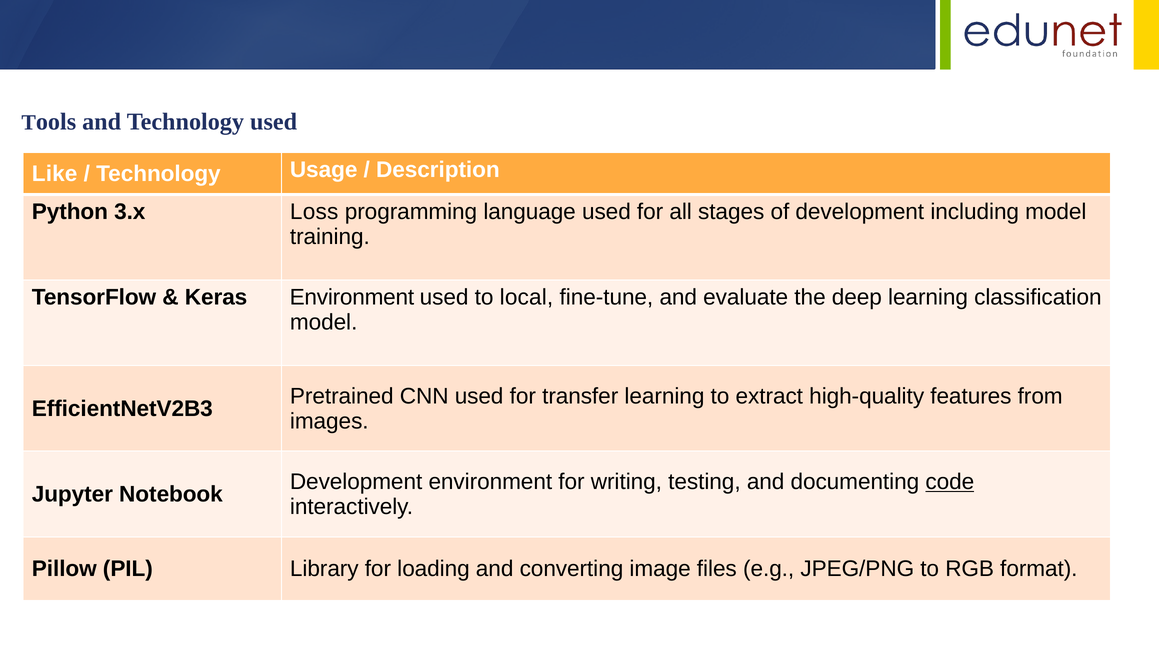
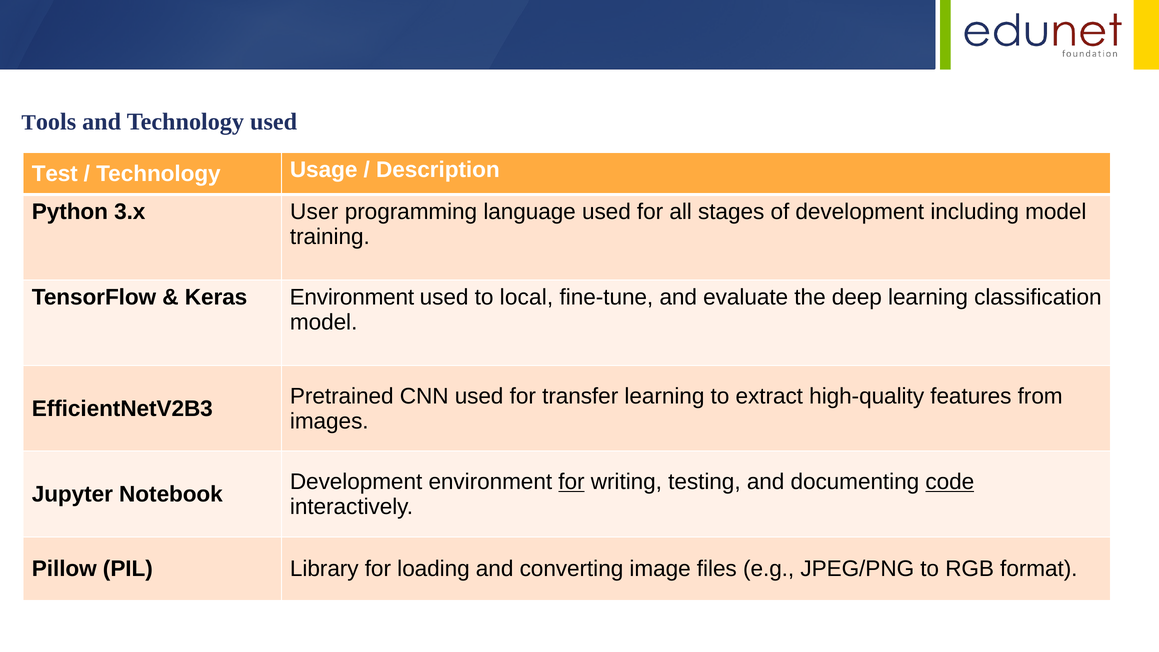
Like: Like -> Test
Loss: Loss -> User
for at (571, 482) underline: none -> present
